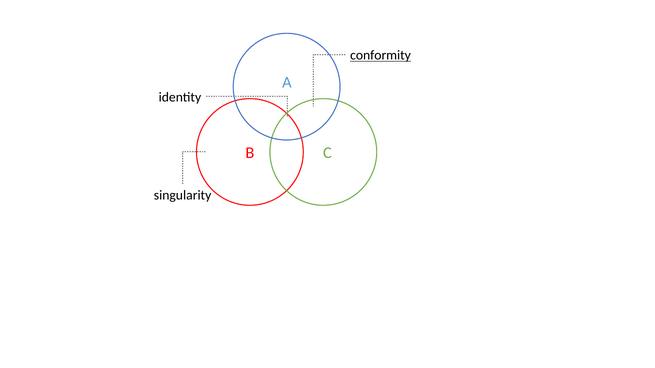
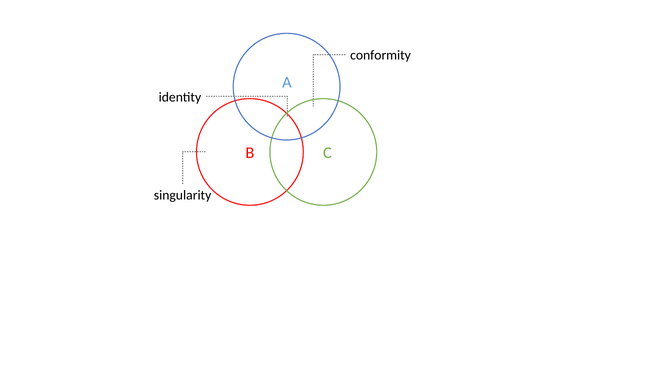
conformity underline: present -> none
